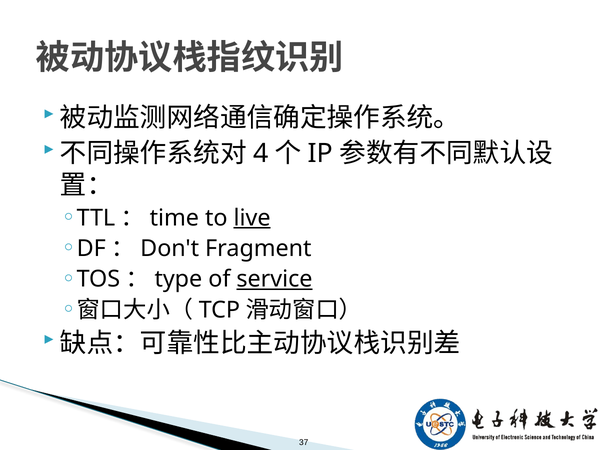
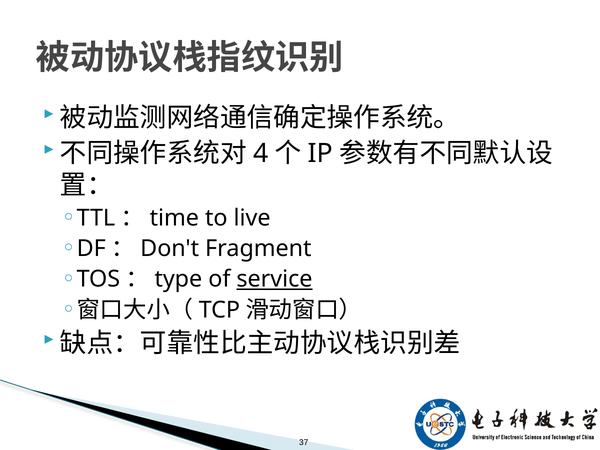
live underline: present -> none
